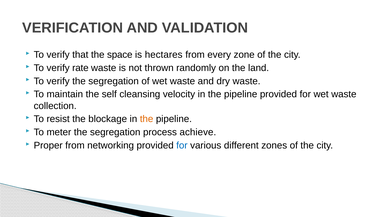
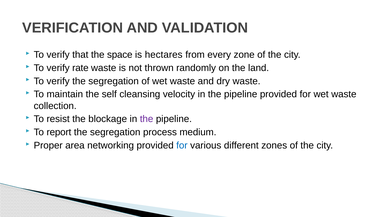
the at (147, 119) colour: orange -> purple
meter: meter -> report
achieve: achieve -> medium
Proper from: from -> area
